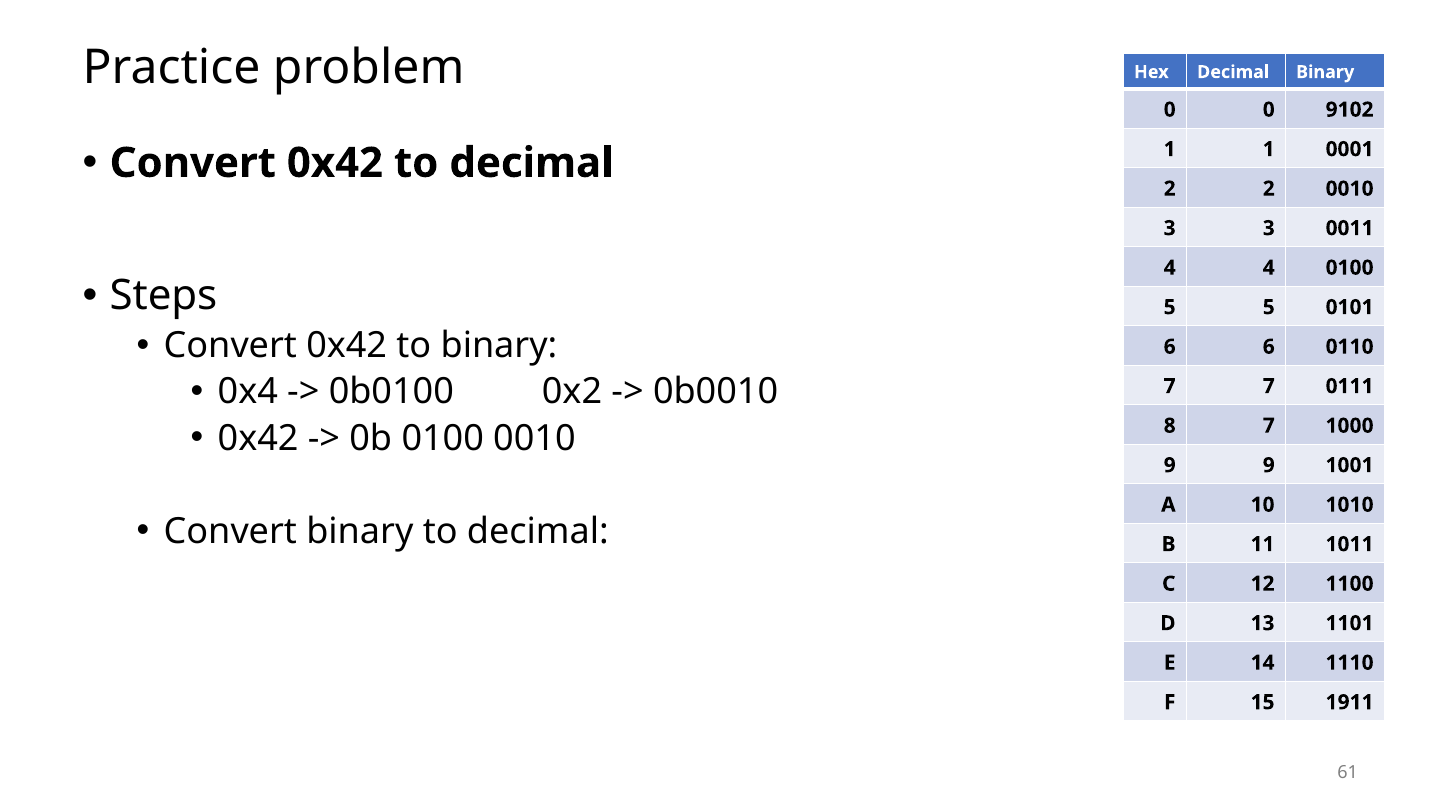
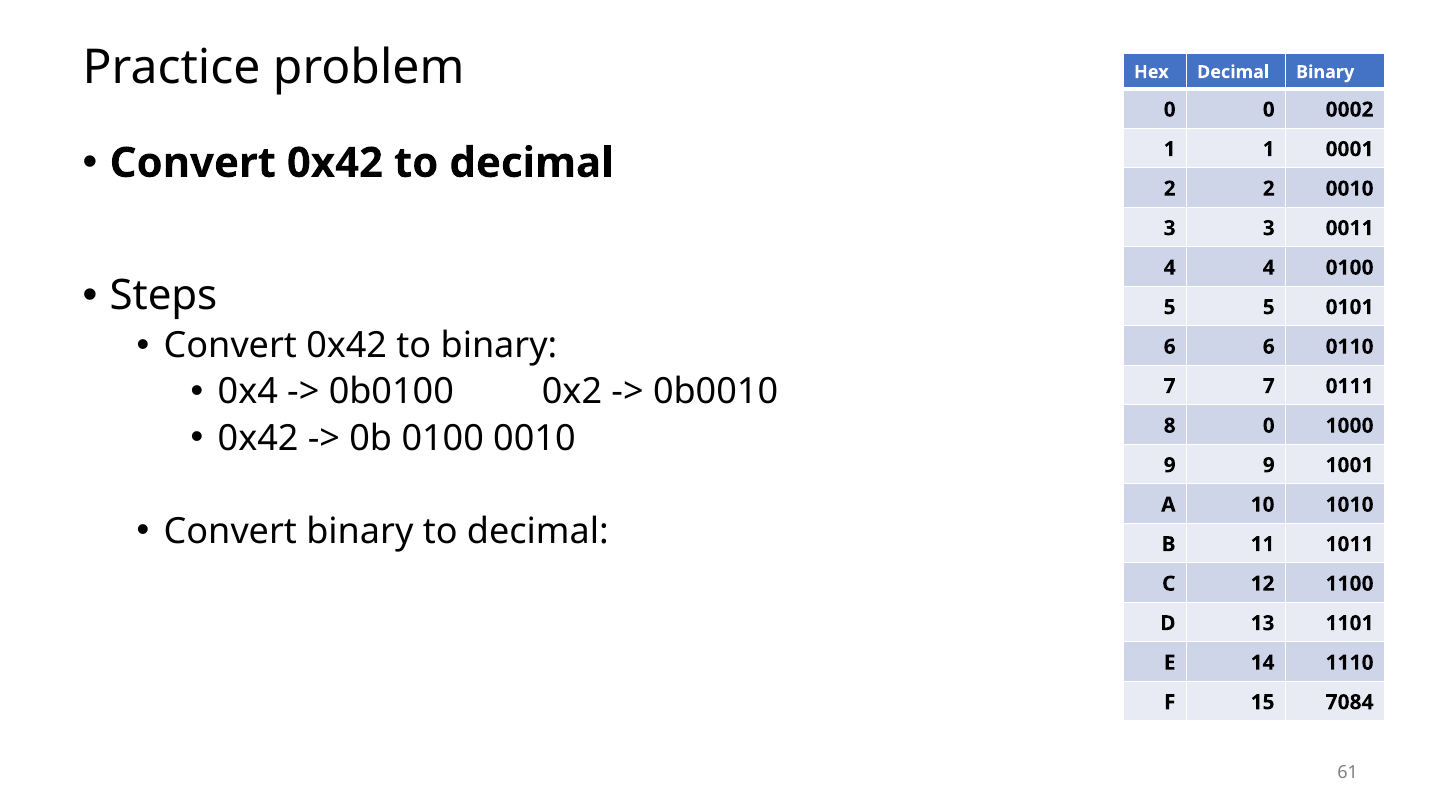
9102: 9102 -> 0002
8 7: 7 -> 0
1911: 1911 -> 7084
